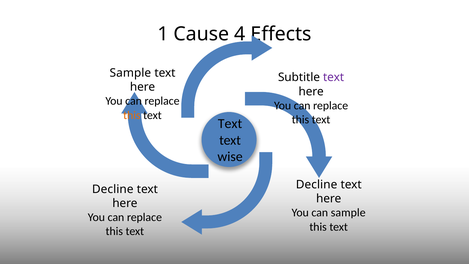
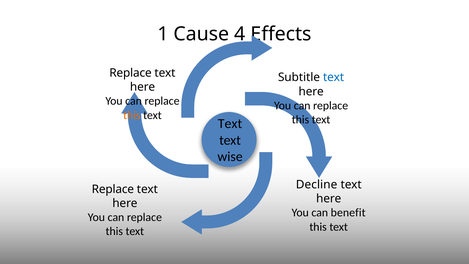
Sample at (130, 73): Sample -> Replace
text at (334, 77) colour: purple -> blue
Decline at (113, 189): Decline -> Replace
can sample: sample -> benefit
